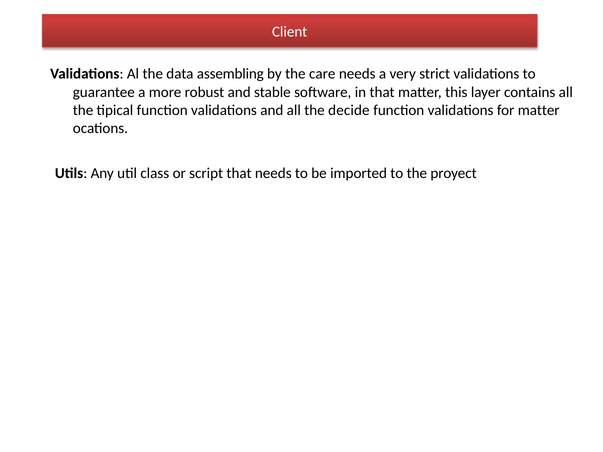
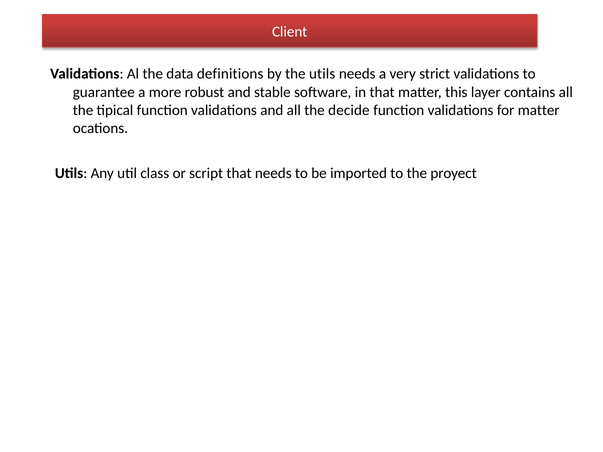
assembling: assembling -> definitions
the care: care -> utils
